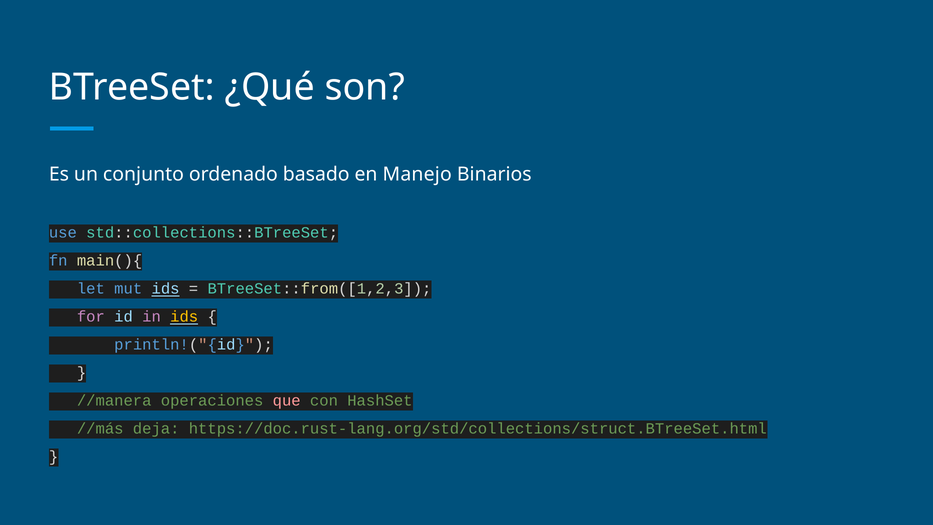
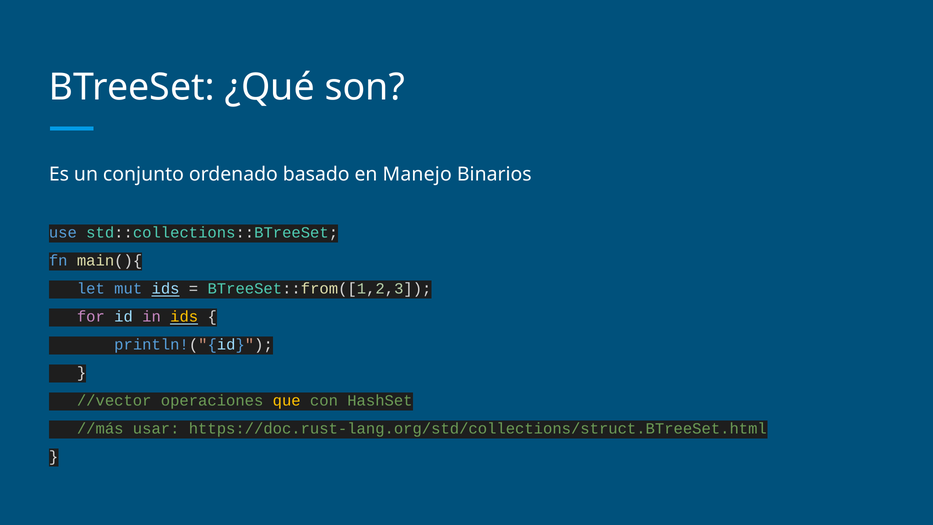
//manera: //manera -> //vector
que colour: pink -> yellow
deja: deja -> usar
